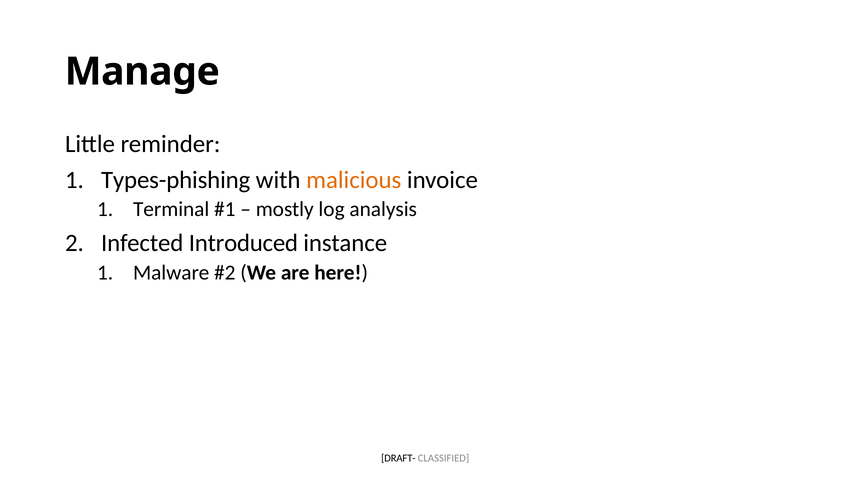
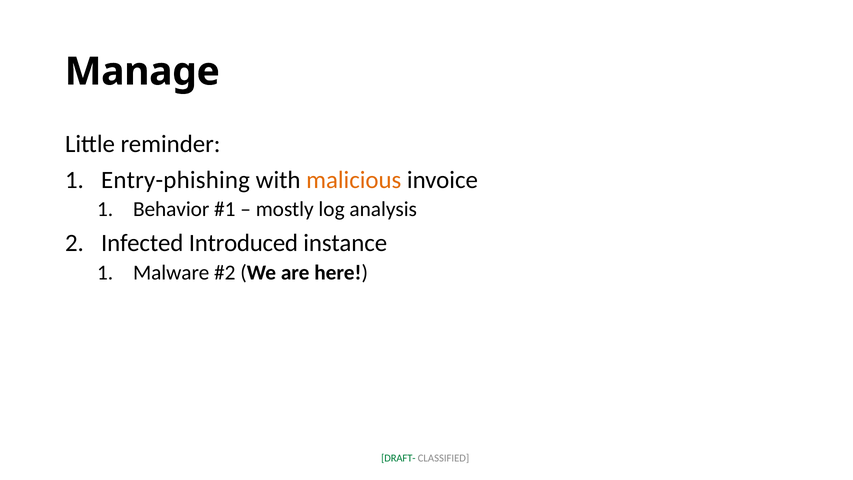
Types-phishing: Types-phishing -> Entry-phishing
Terminal: Terminal -> Behavior
DRAFT- colour: black -> green
